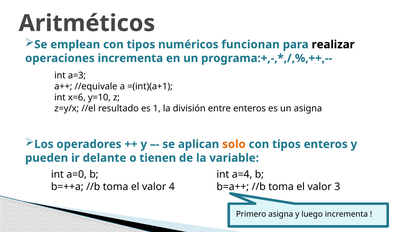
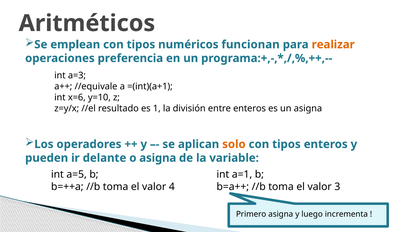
realizar colour: black -> orange
operaciones incrementa: incrementa -> preferencia
o tienen: tienen -> asigna
a=0: a=0 -> a=5
a=4: a=4 -> a=1
